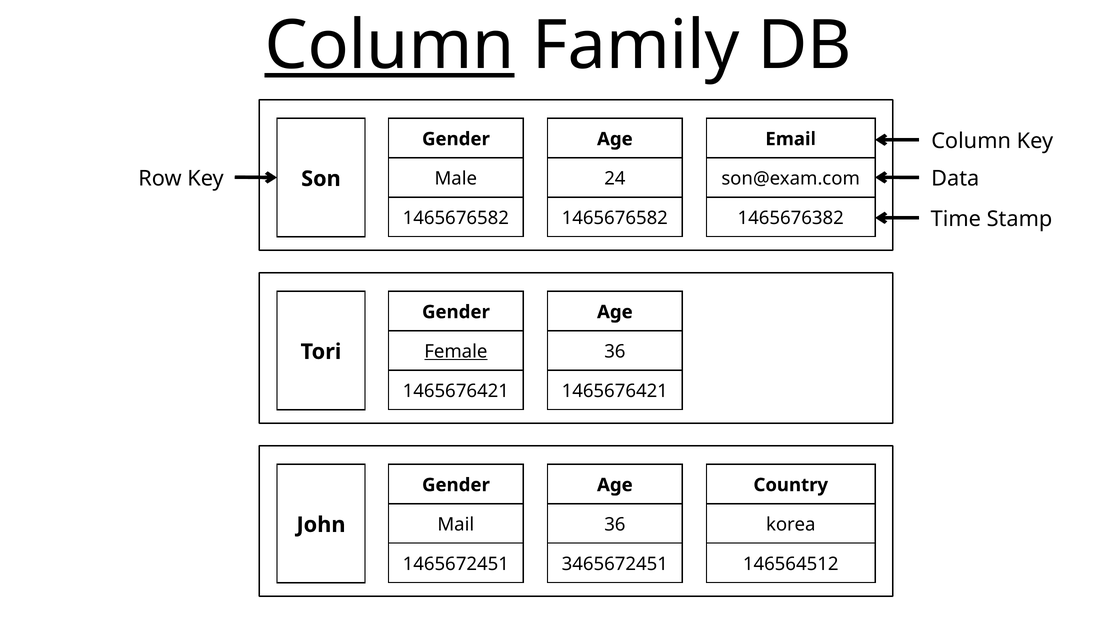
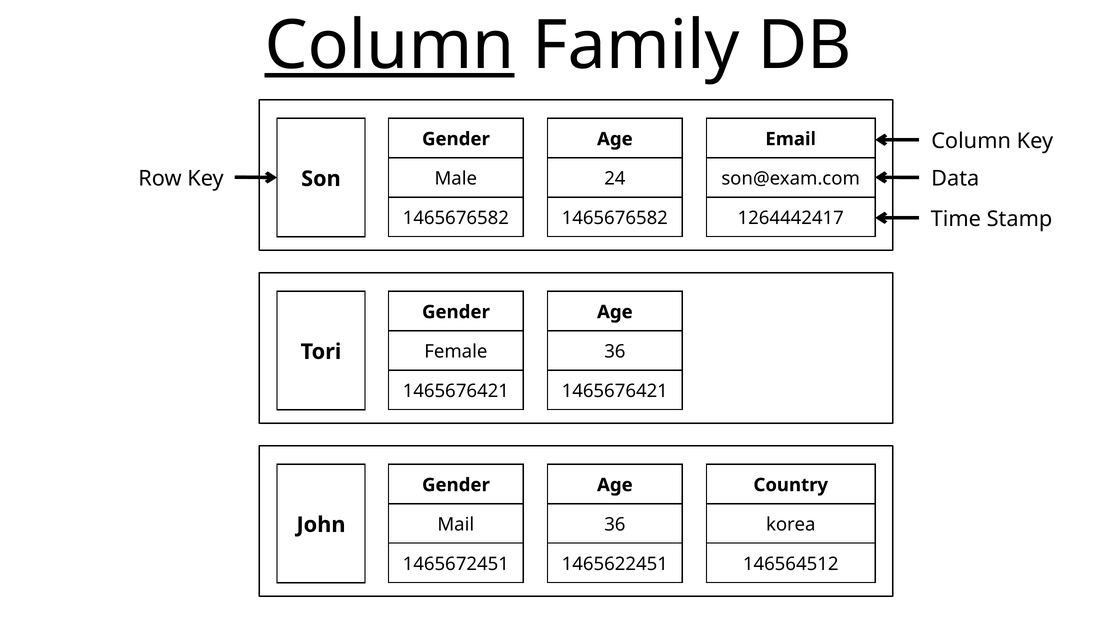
1465676382: 1465676382 -> 1264442417
Female underline: present -> none
3465672451: 3465672451 -> 1465622451
